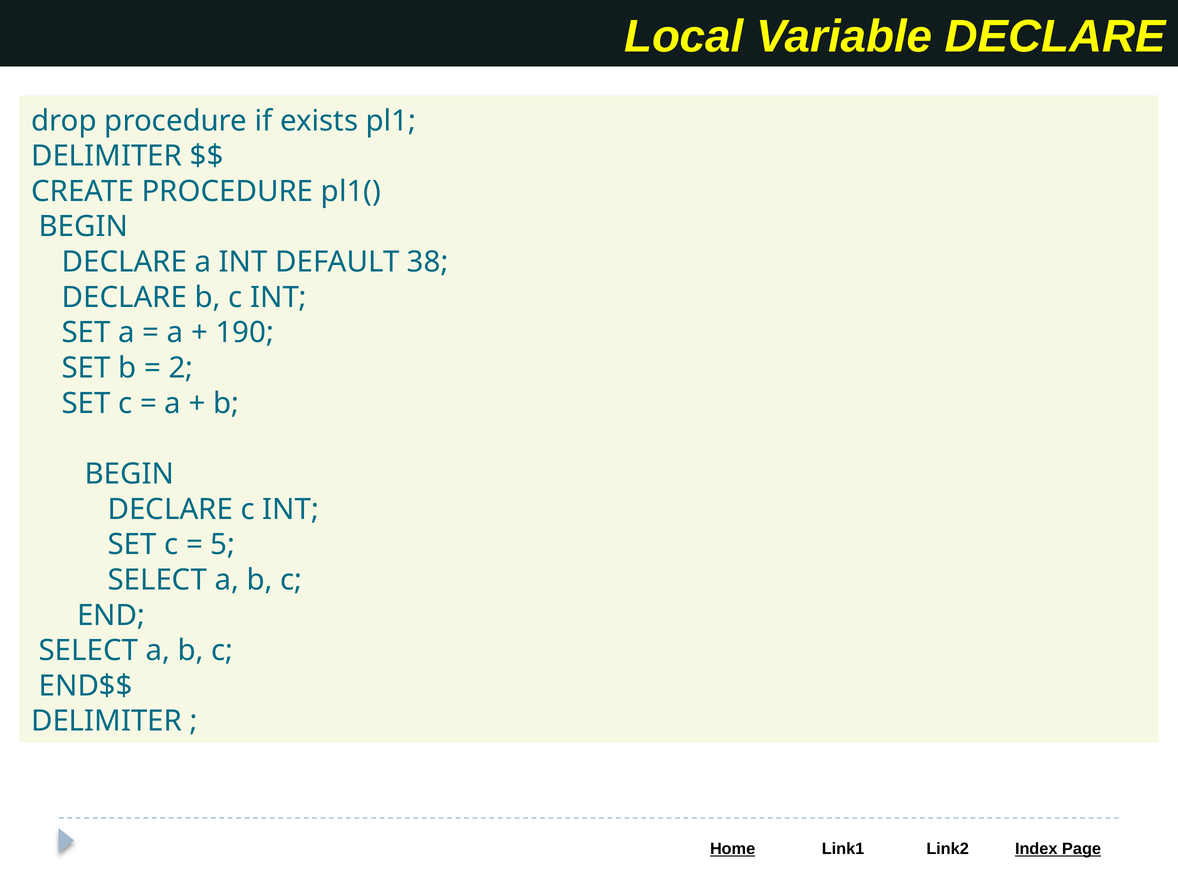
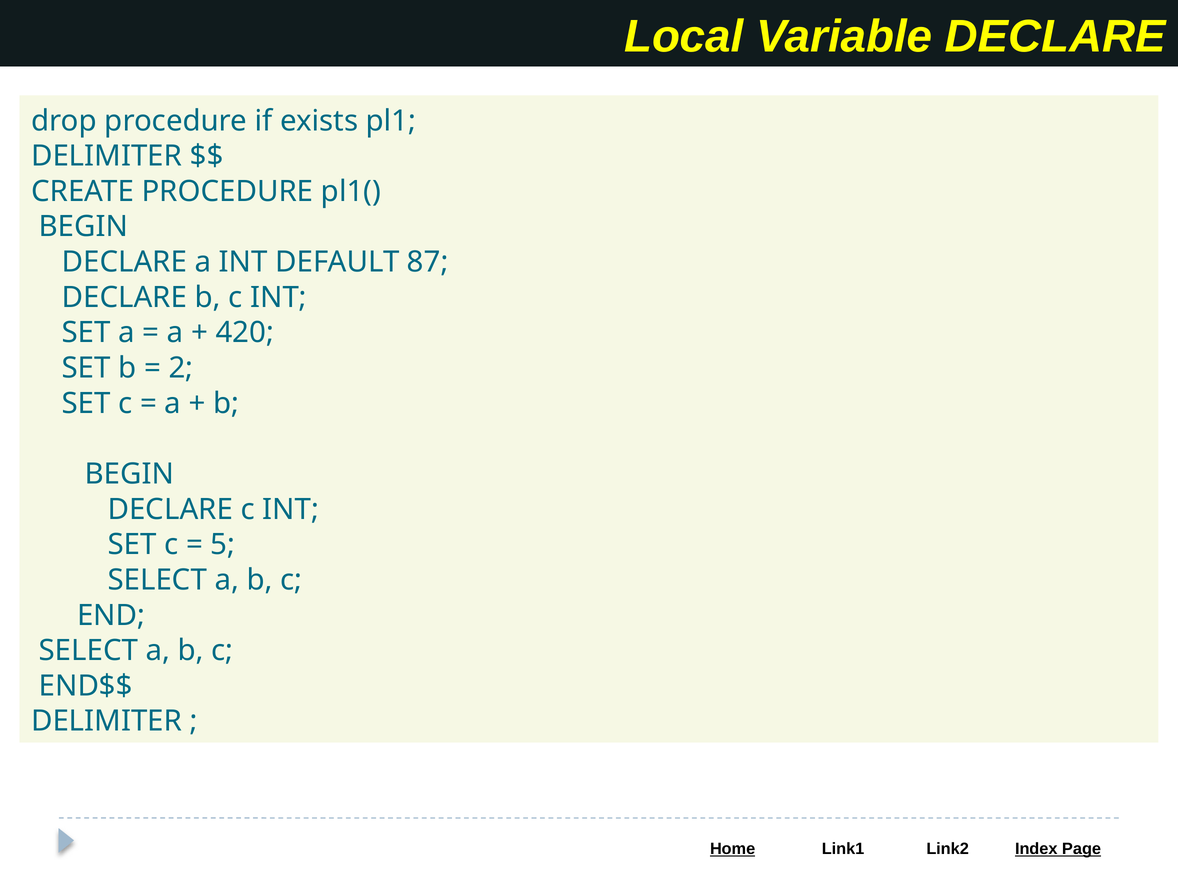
38: 38 -> 87
190: 190 -> 420
